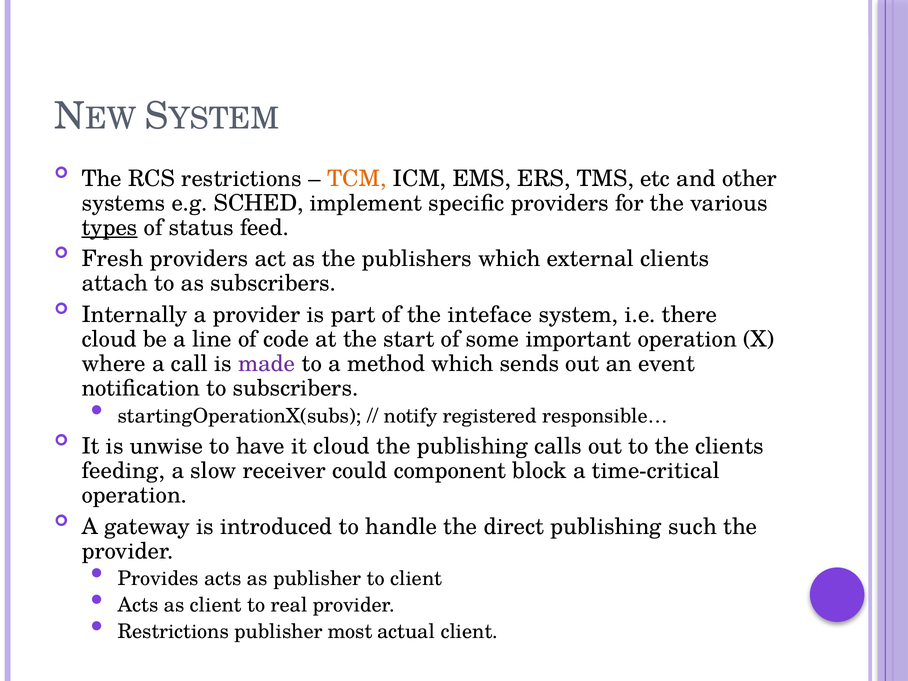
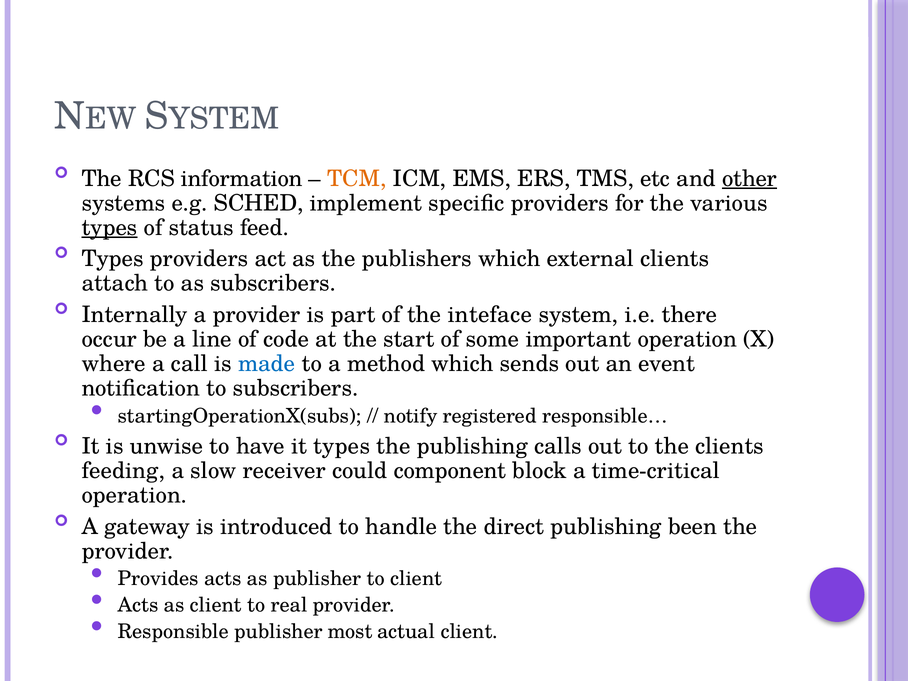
RCS restrictions: restrictions -> information
other underline: none -> present
Fresh at (113, 259): Fresh -> Types
cloud at (109, 339): cloud -> occur
made colour: purple -> blue
it cloud: cloud -> types
such: such -> been
Restrictions at (173, 632): Restrictions -> Responsible
